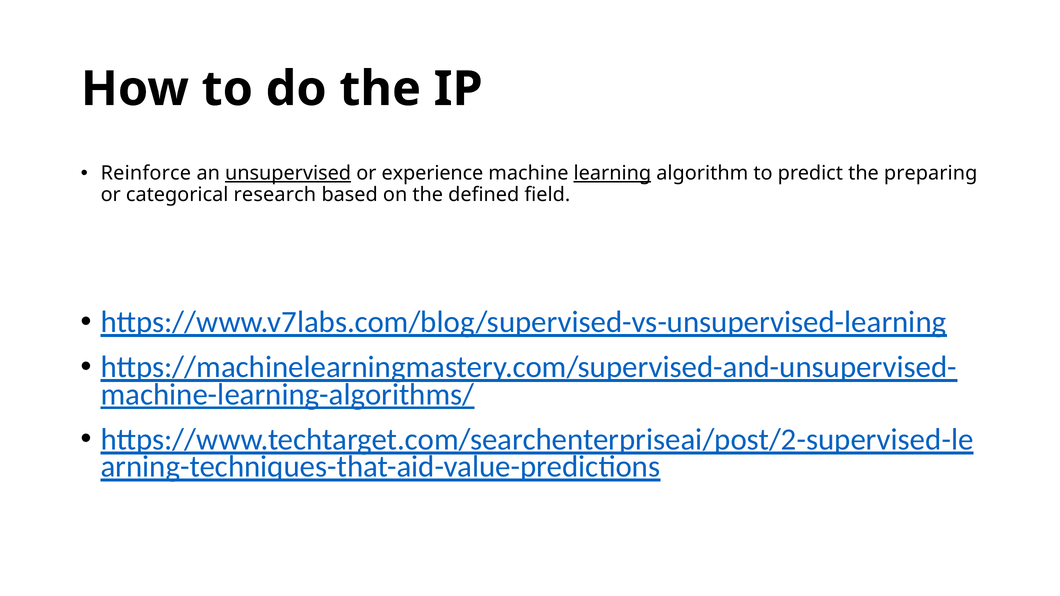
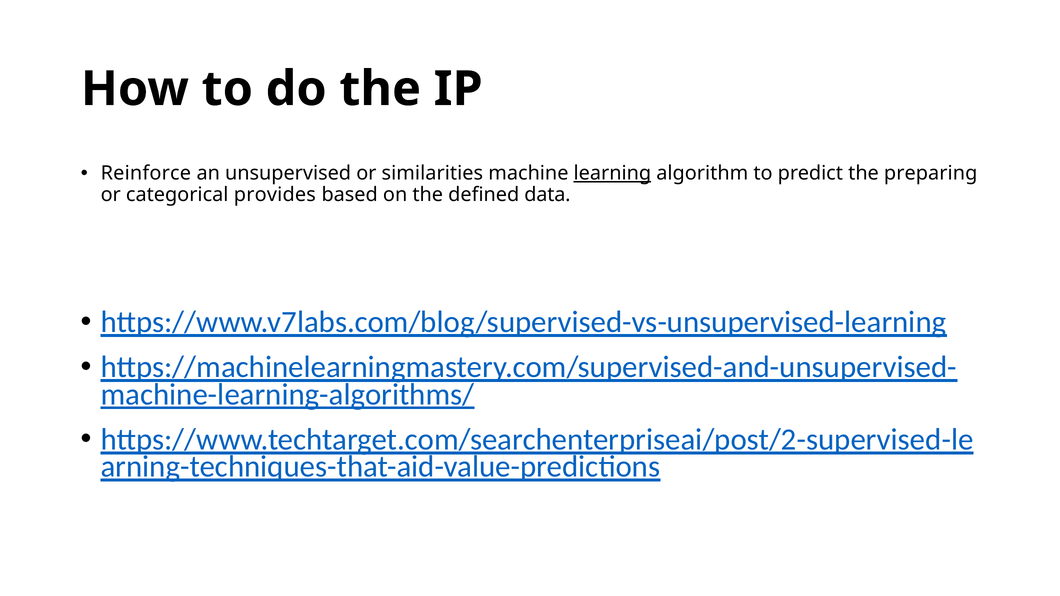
unsupervised underline: present -> none
experience: experience -> similarities
research: research -> provides
field: field -> data
